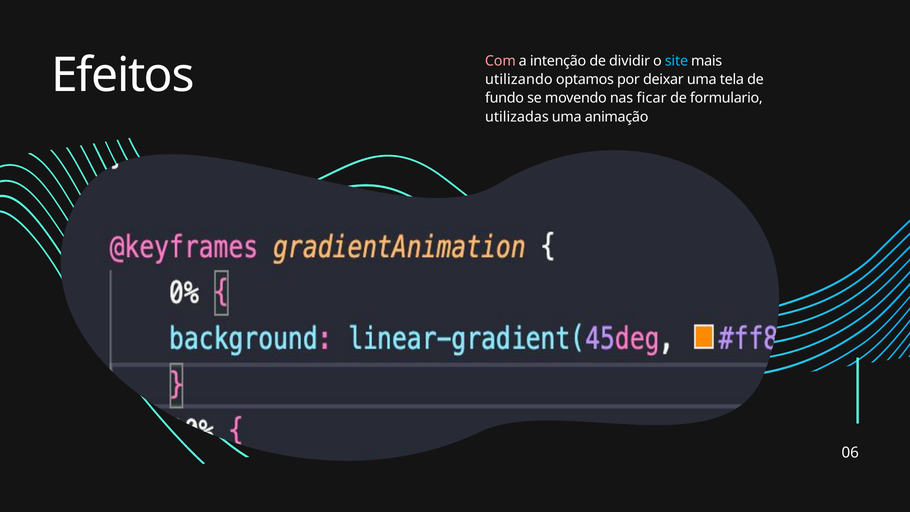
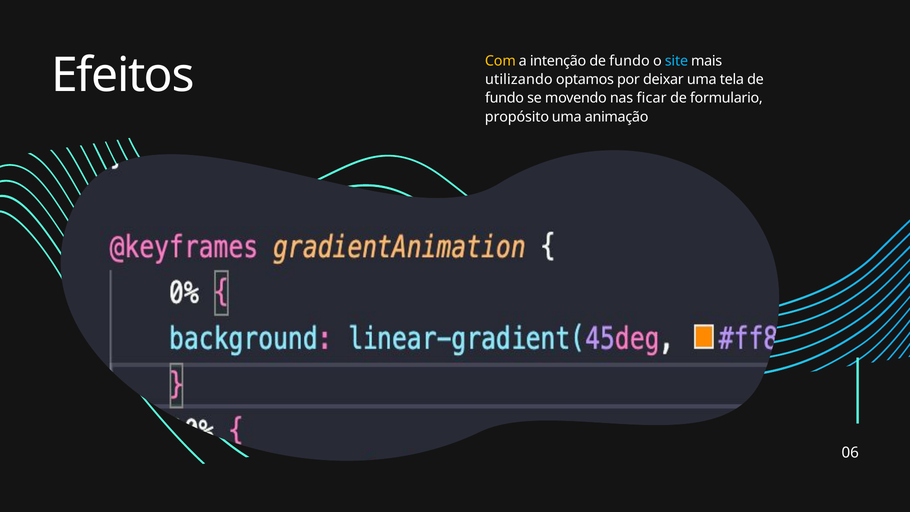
Com colour: pink -> yellow
intenção de dividir: dividir -> fundo
utilizadas: utilizadas -> propósito
